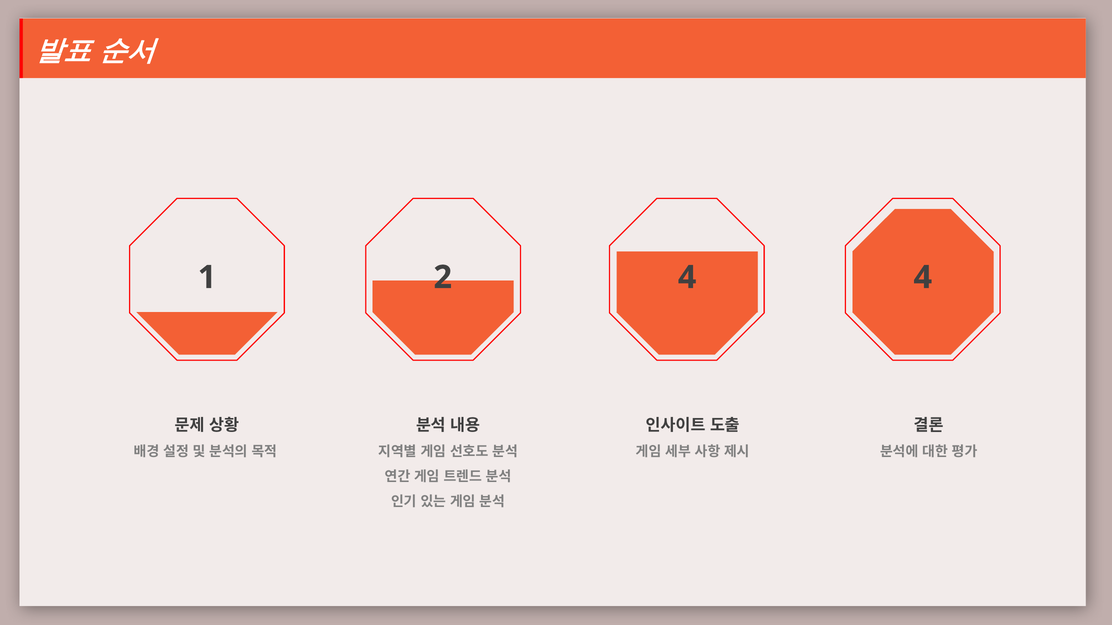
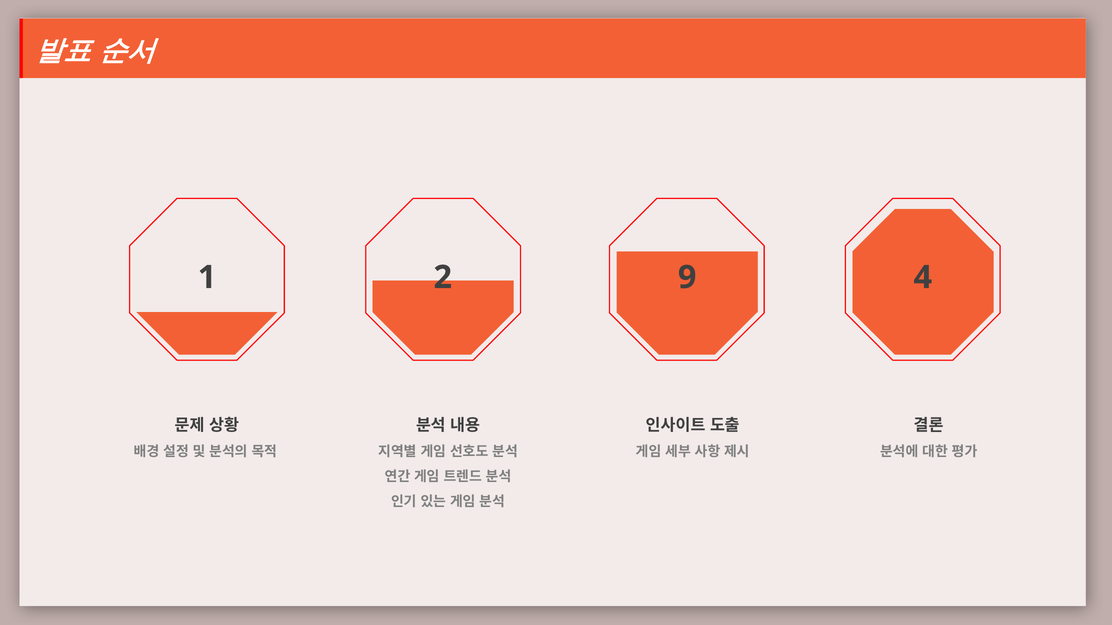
2 4: 4 -> 9
